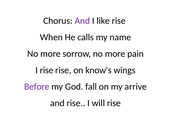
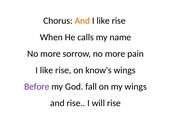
And at (82, 21) colour: purple -> orange
rise at (47, 70): rise -> like
my arrive: arrive -> wings
